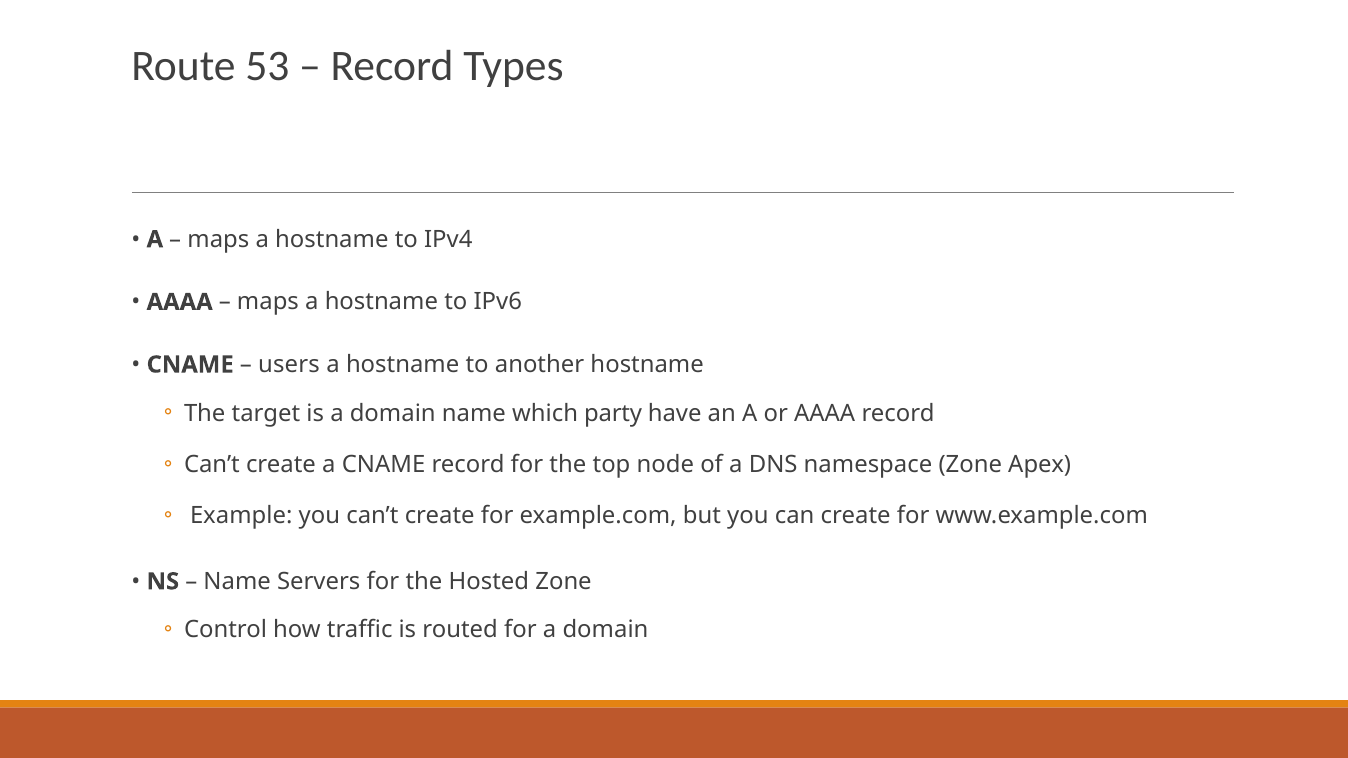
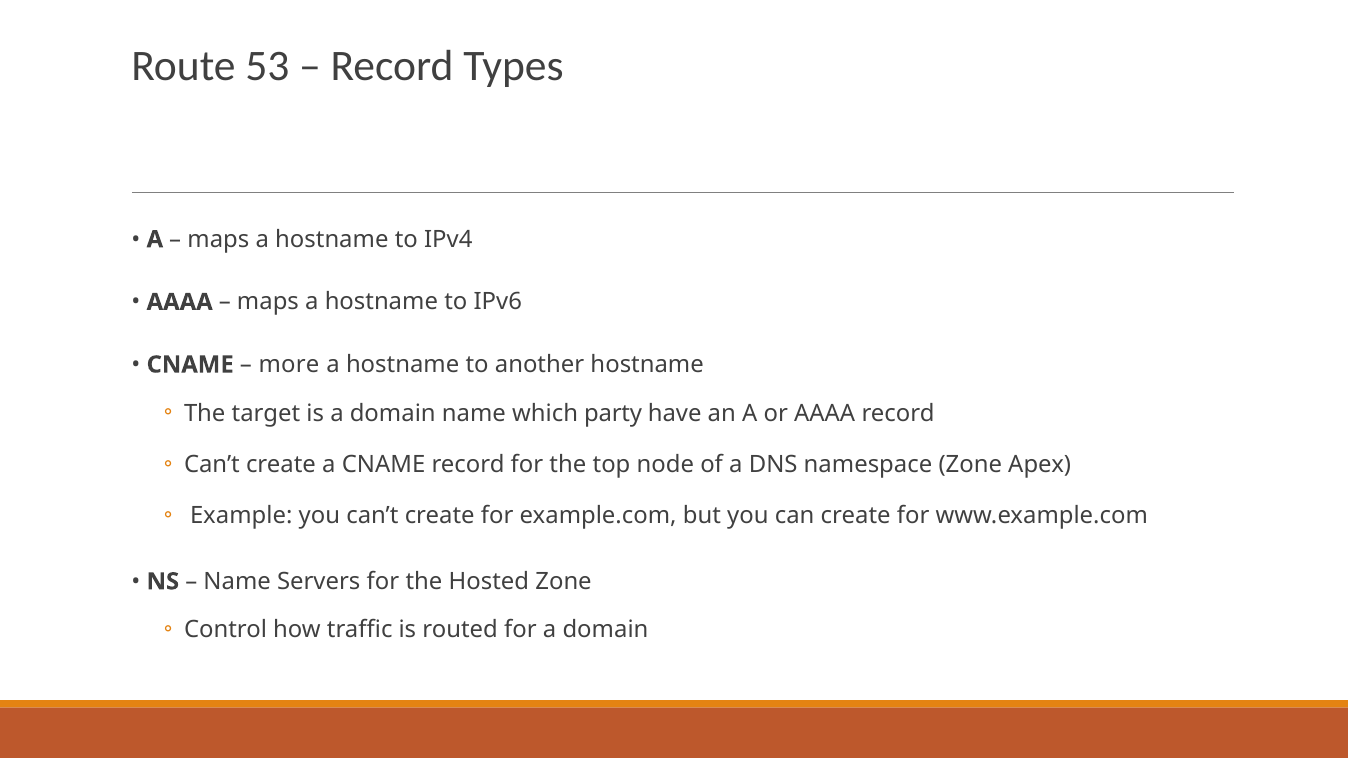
users: users -> more
